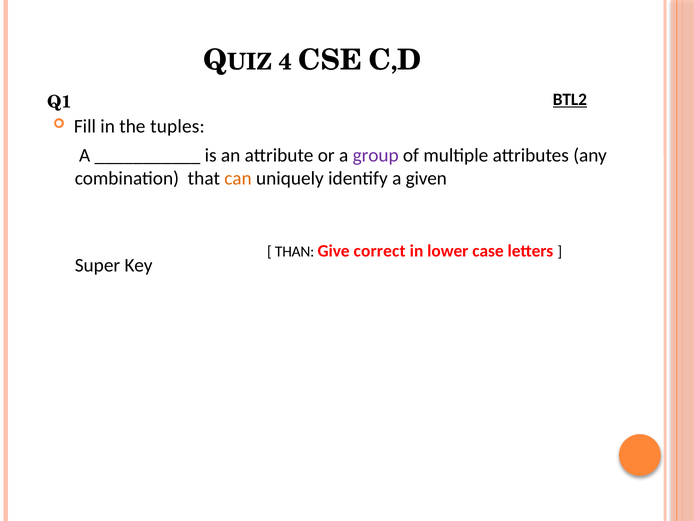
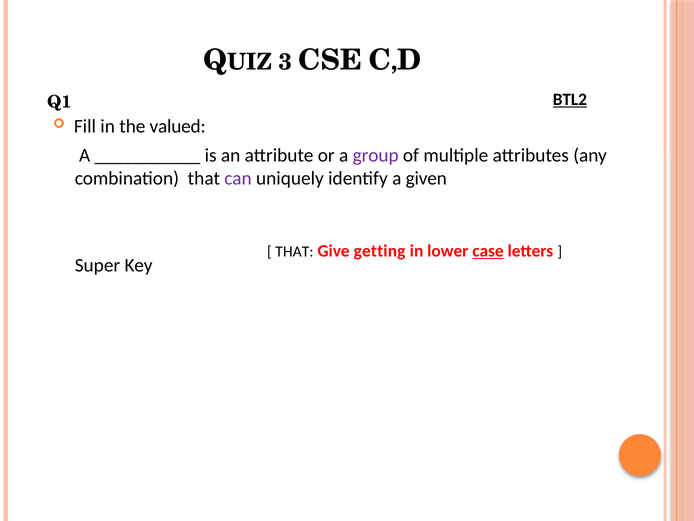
4: 4 -> 3
tuples: tuples -> valued
can colour: orange -> purple
THAN at (295, 251): THAN -> THAT
correct: correct -> getting
case underline: none -> present
